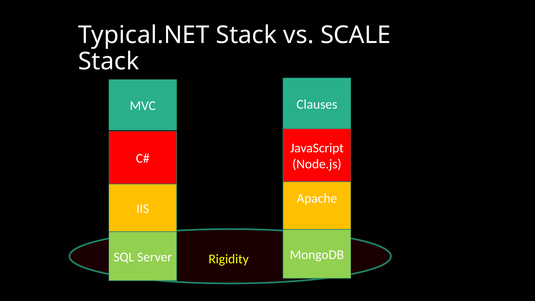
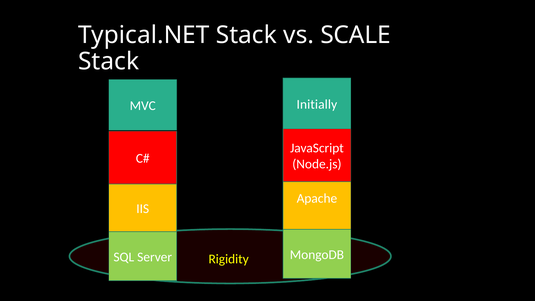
Clauses: Clauses -> Initially
